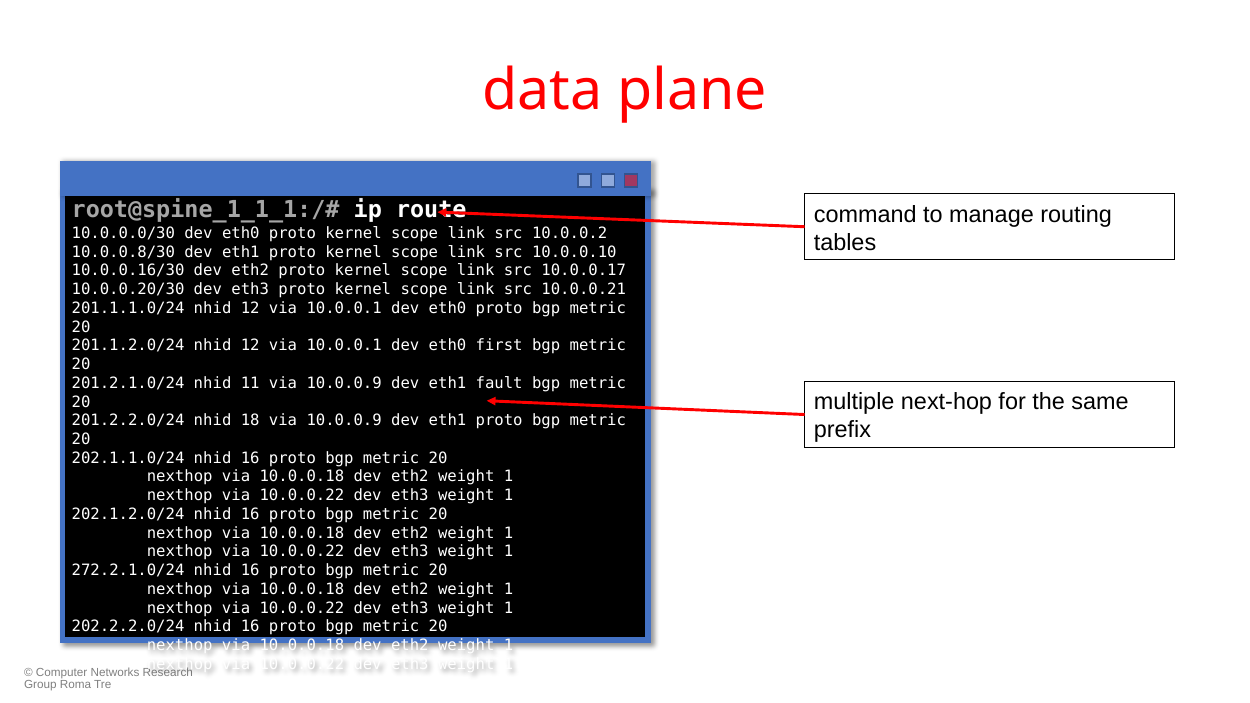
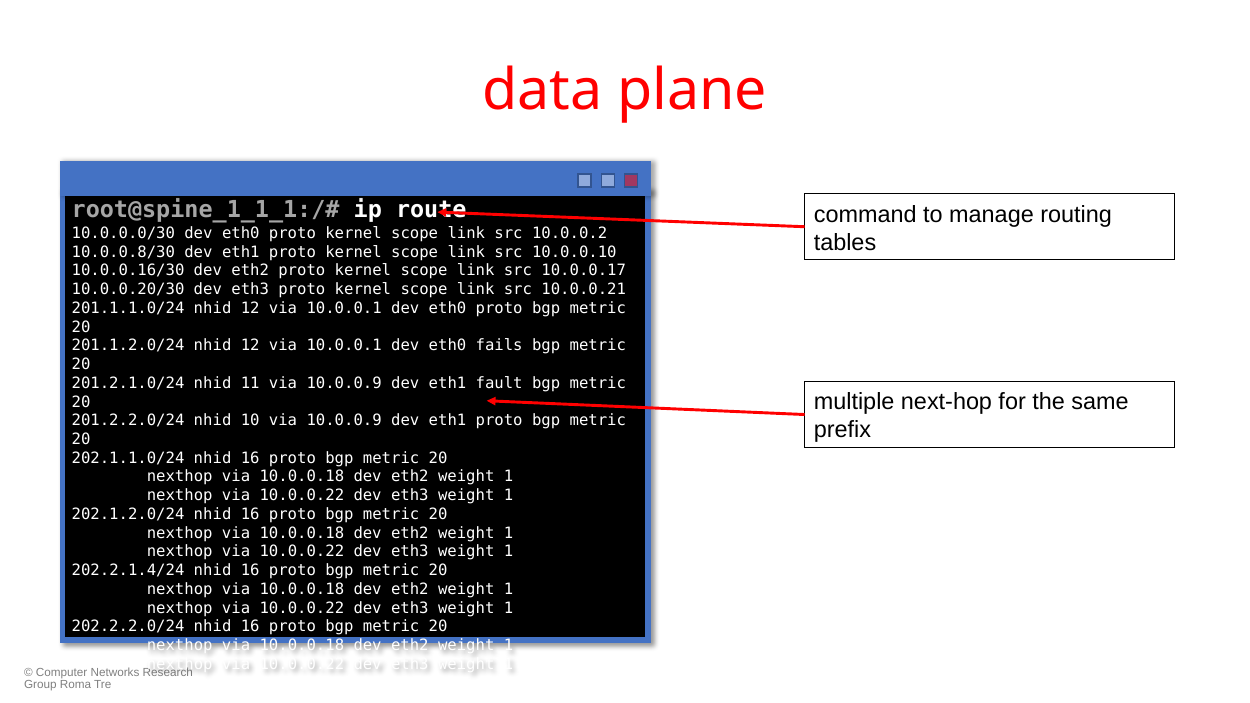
first: first -> fails
18: 18 -> 10
272.2.1.0/24: 272.2.1.0/24 -> 202.2.1.4/24
